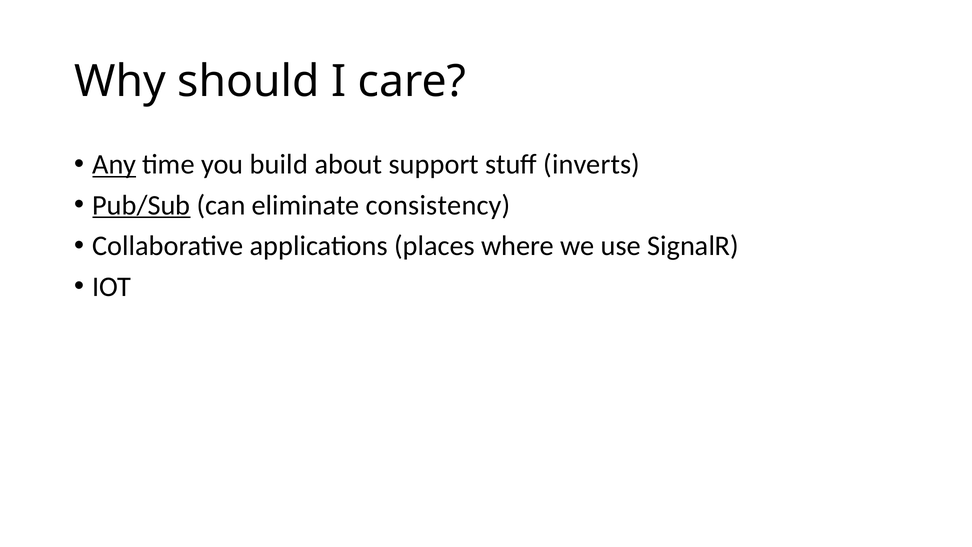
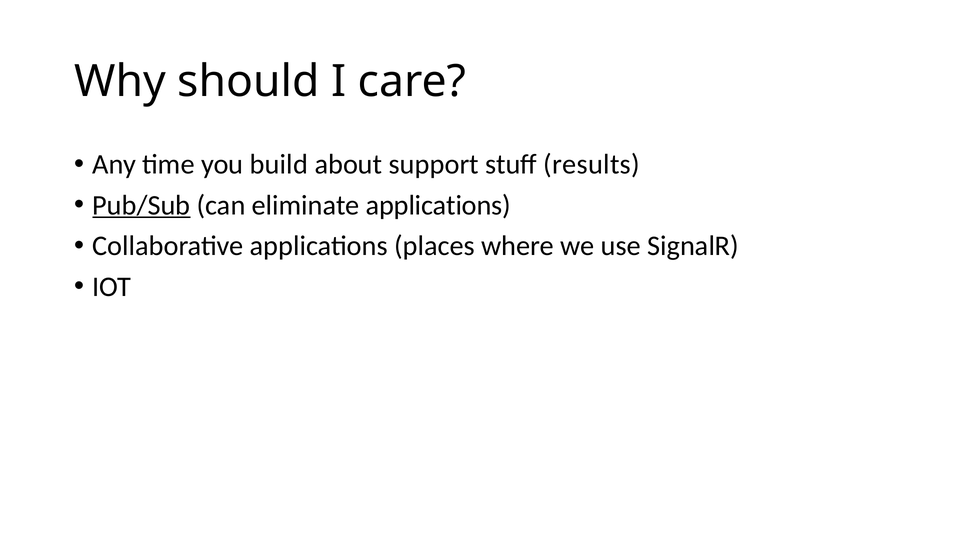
Any underline: present -> none
inverts: inverts -> results
eliminate consistency: consistency -> applications
